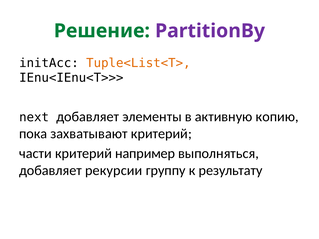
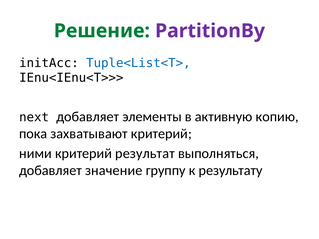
Tuple<List<T> colour: orange -> blue
части: части -> ними
например: например -> результат
рекурсии: рекурсии -> значение
